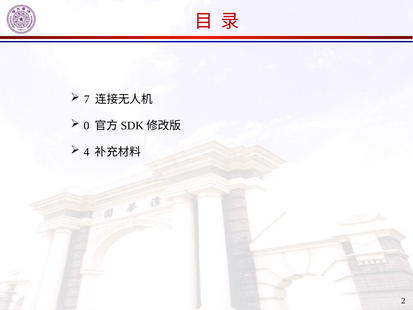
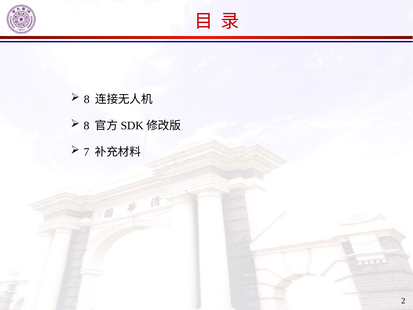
7 at (87, 99): 7 -> 8
0 at (86, 126): 0 -> 8
4: 4 -> 7
